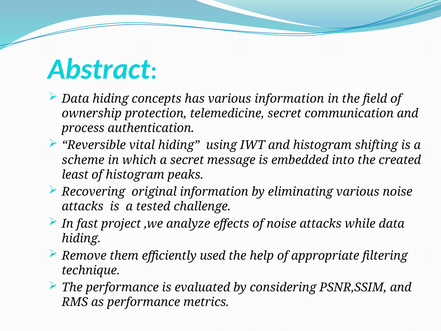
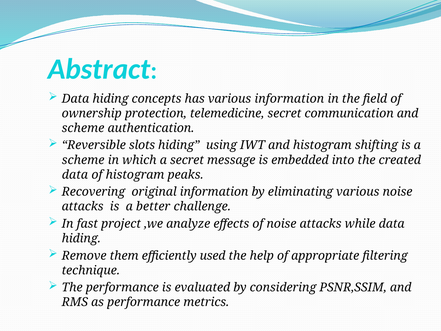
process at (83, 128): process -> scheme
vital: vital -> slots
least at (75, 175): least -> data
tested: tested -> better
